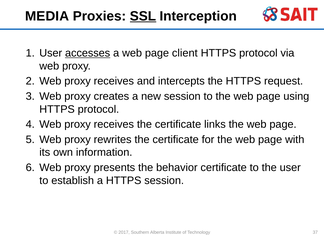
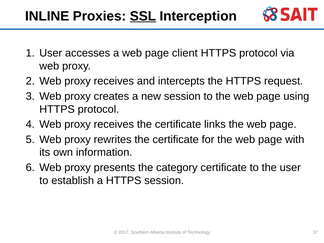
MEDIA: MEDIA -> INLINE
accesses underline: present -> none
behavior: behavior -> category
